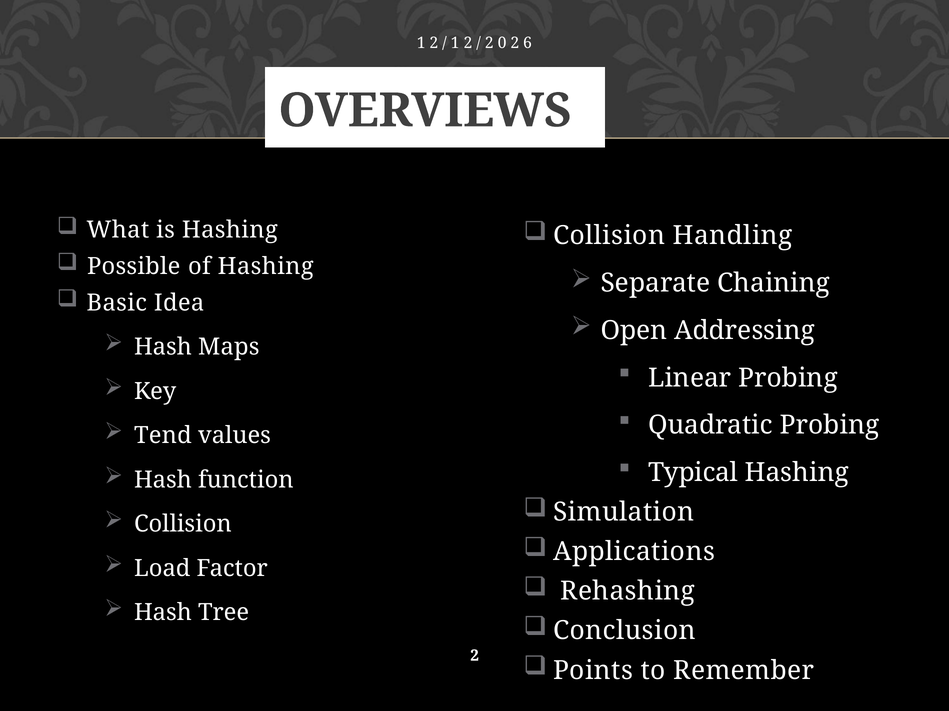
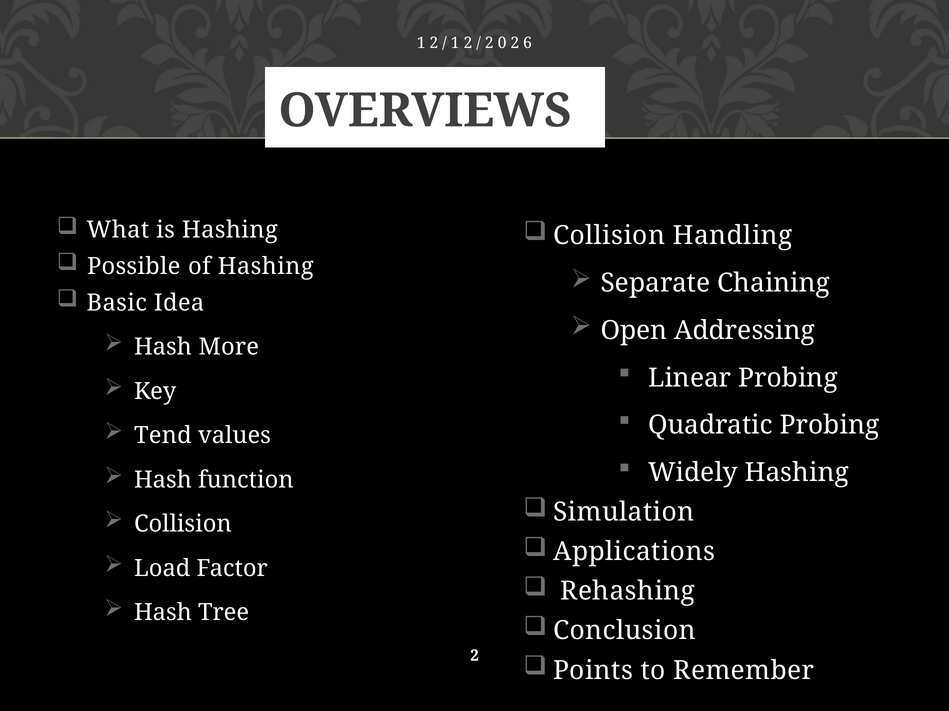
Maps: Maps -> More
Typical: Typical -> Widely
